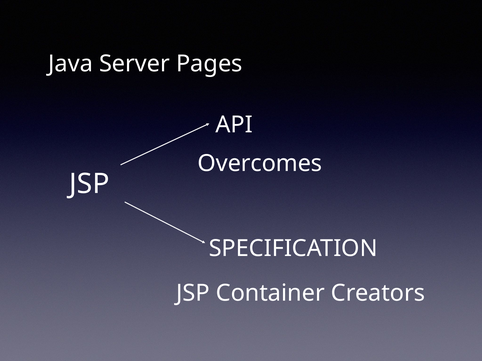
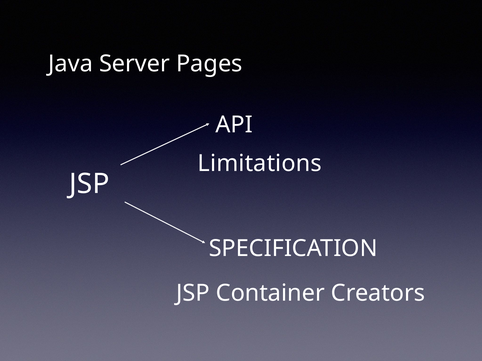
Overcomes: Overcomes -> Limitations
